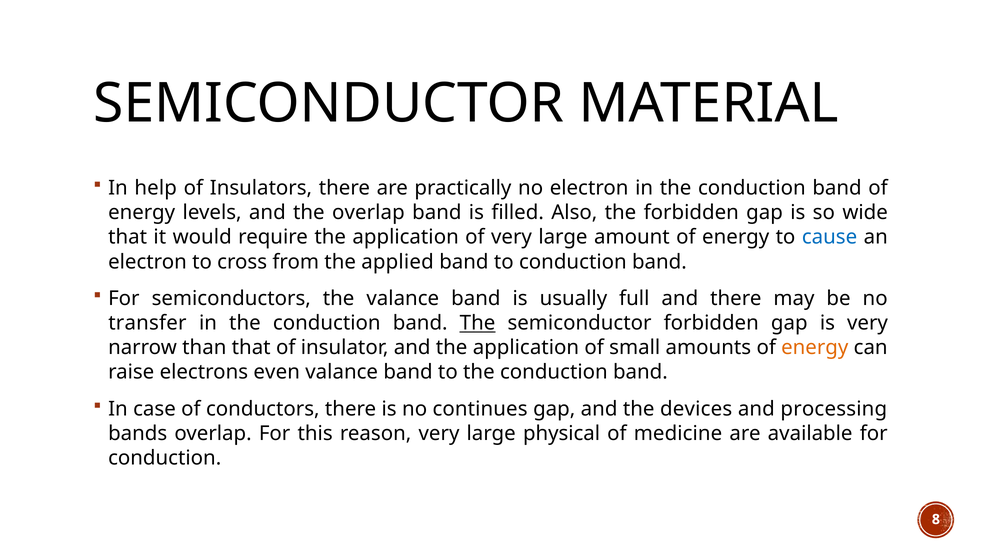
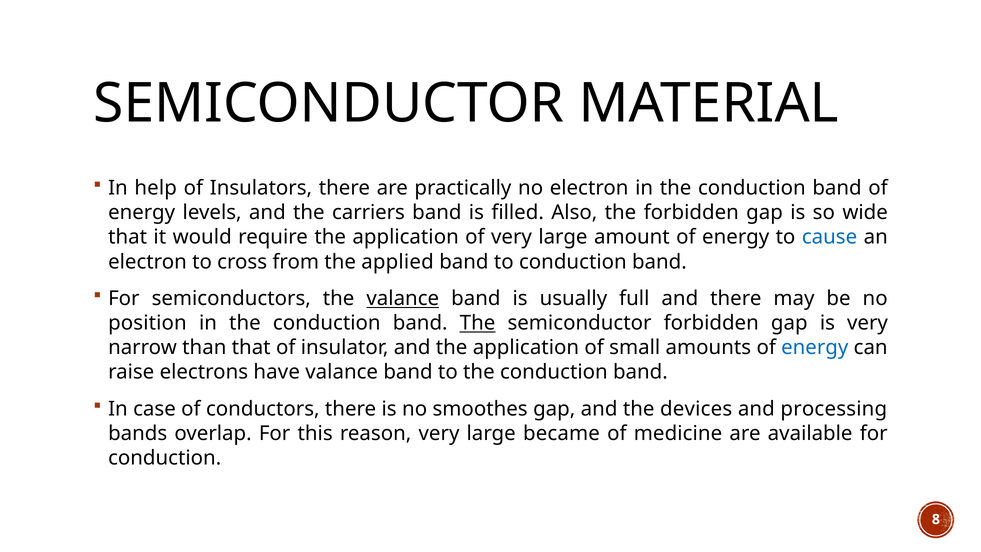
the overlap: overlap -> carriers
valance at (403, 298) underline: none -> present
transfer: transfer -> position
energy at (815, 348) colour: orange -> blue
even: even -> have
continues: continues -> smoothes
physical: physical -> became
